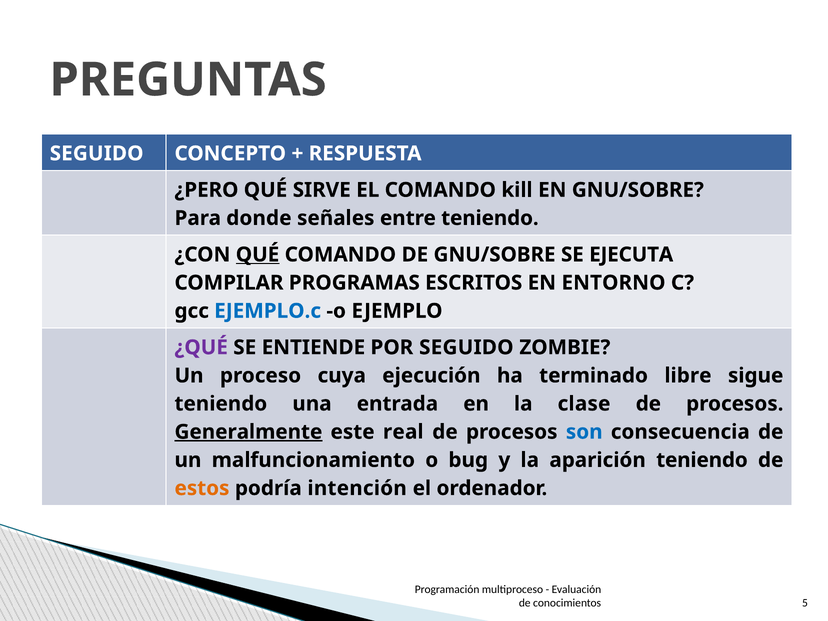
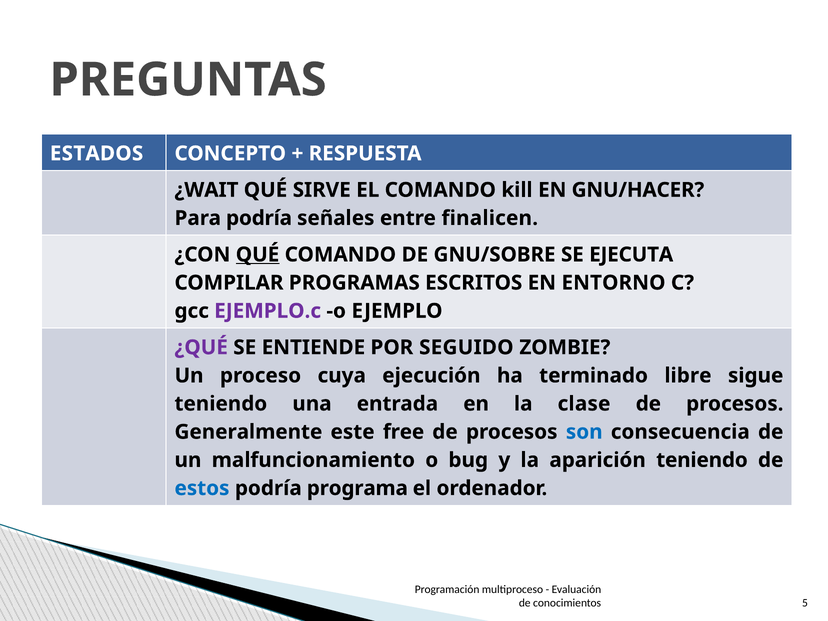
SEGUIDO at (97, 153): SEGUIDO -> ESTADOS
¿PERO: ¿PERO -> ¿WAIT
EN GNU/SOBRE: GNU/SOBRE -> GNU/HACER
Para donde: donde -> podría
entre teniendo: teniendo -> finalicen
EJEMPLO.c colour: blue -> purple
Generalmente underline: present -> none
real: real -> free
estos colour: orange -> blue
intención: intención -> programa
